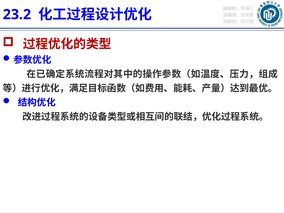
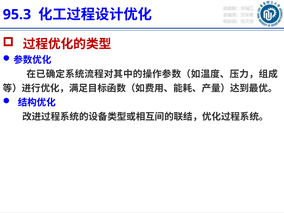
23.2: 23.2 -> 95.3
